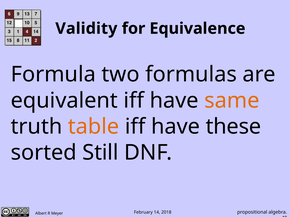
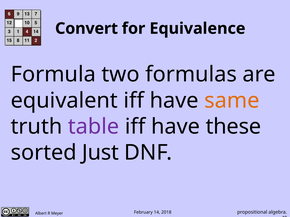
Validity: Validity -> Convert
table colour: orange -> purple
Still: Still -> Just
